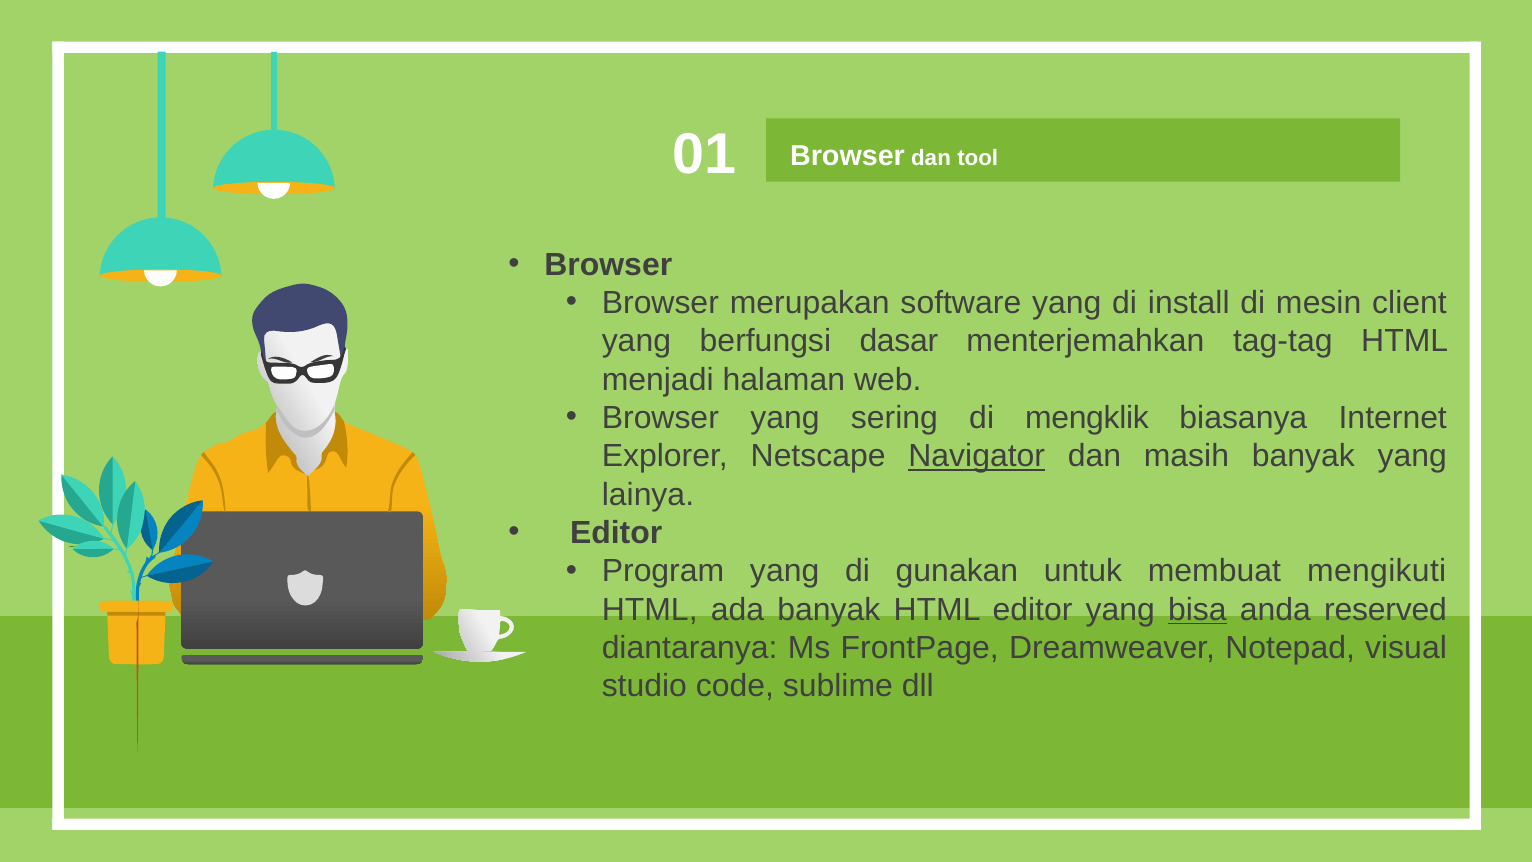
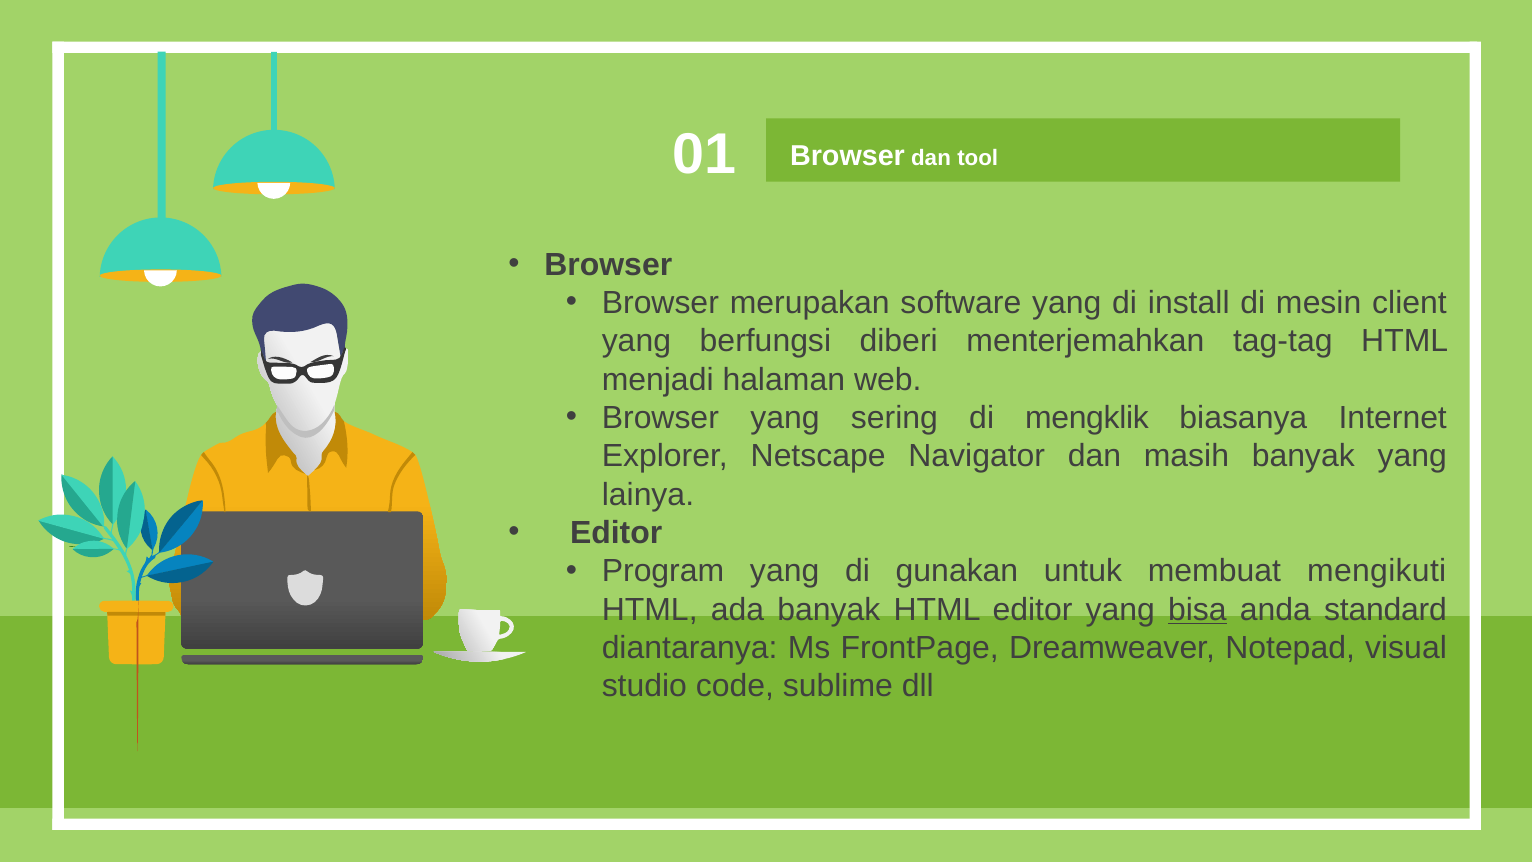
dasar: dasar -> diberi
Navigator underline: present -> none
reserved: reserved -> standard
